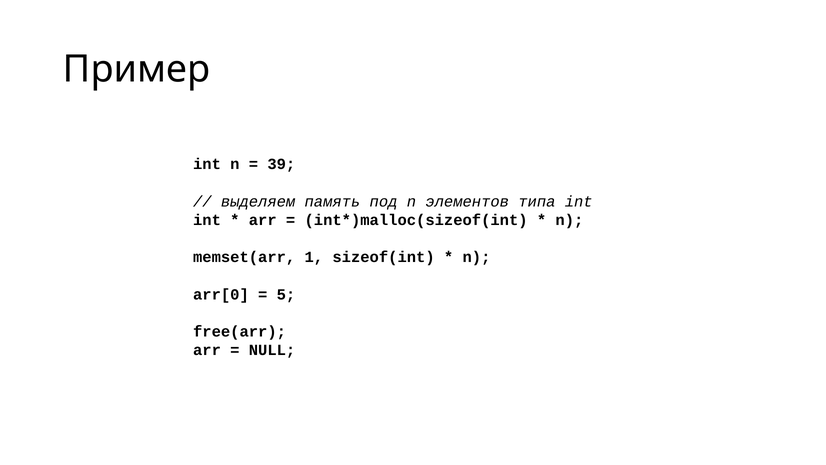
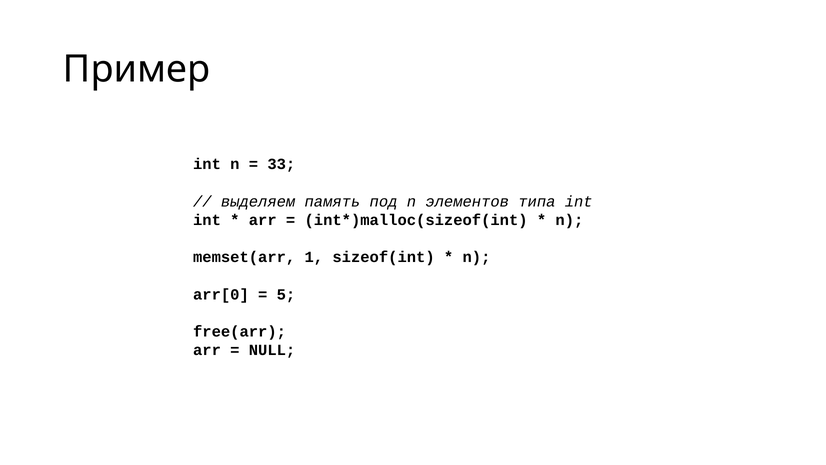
39: 39 -> 33
